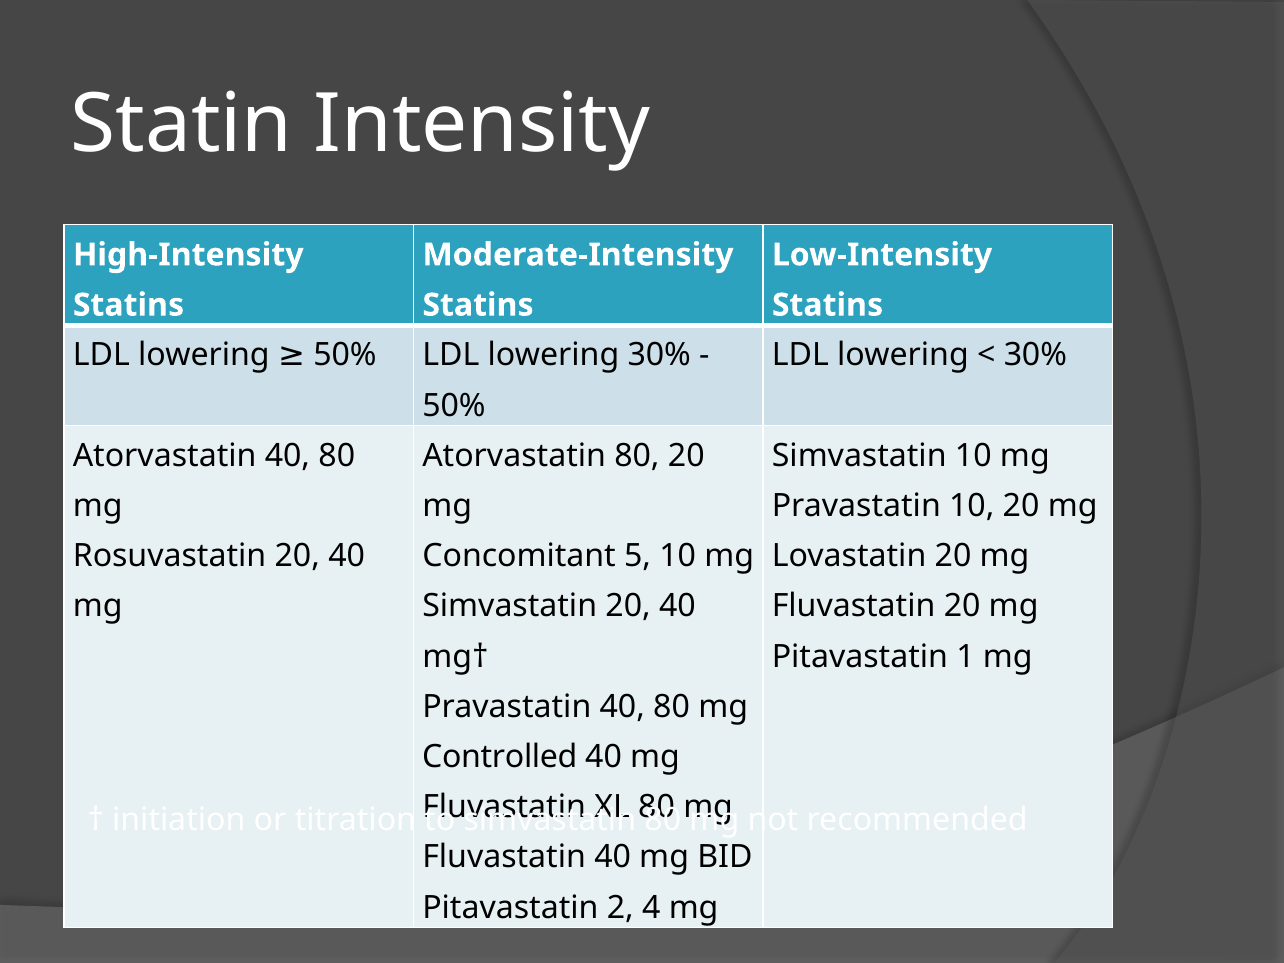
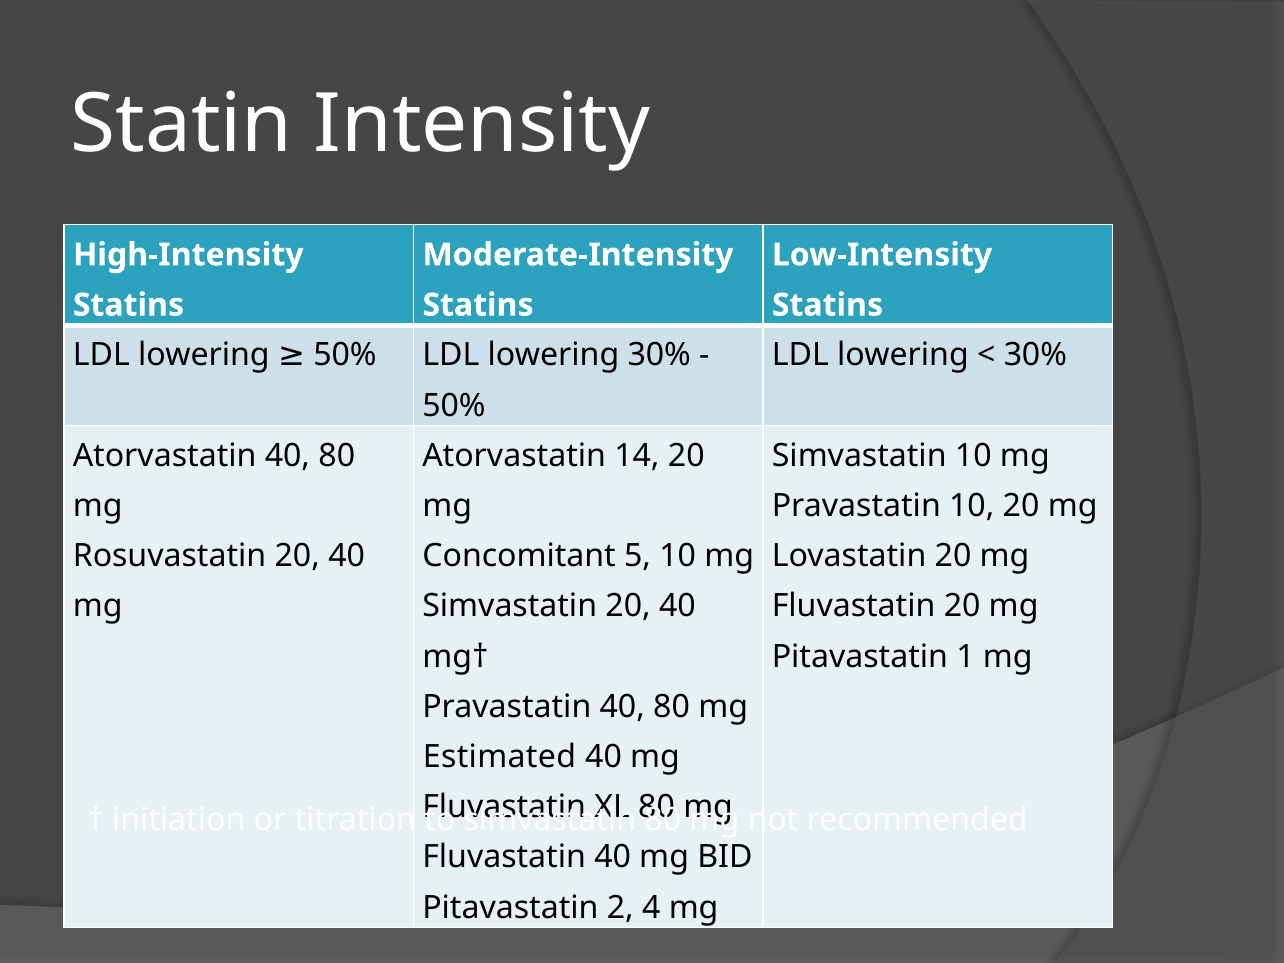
Atorvastatin 80: 80 -> 14
Controlled: Controlled -> Estimated
